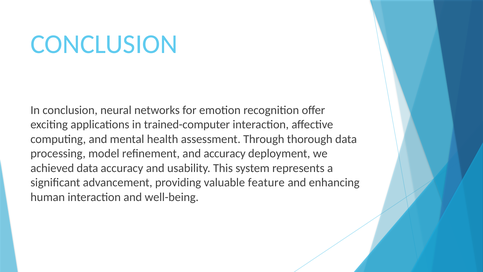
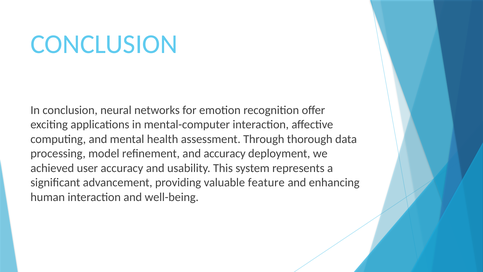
trained-computer: trained-computer -> mental-computer
achieved data: data -> user
